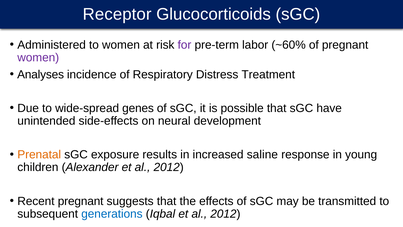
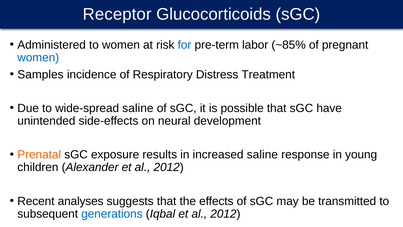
for colour: purple -> blue
~60%: ~60% -> ~85%
women at (38, 57) colour: purple -> blue
Analyses: Analyses -> Samples
wide-spread genes: genes -> saline
Recent pregnant: pregnant -> analyses
